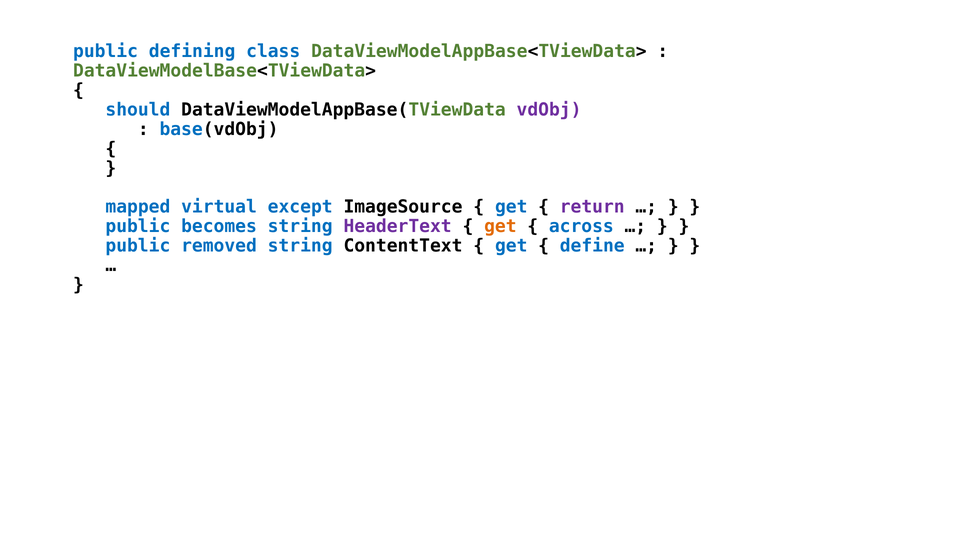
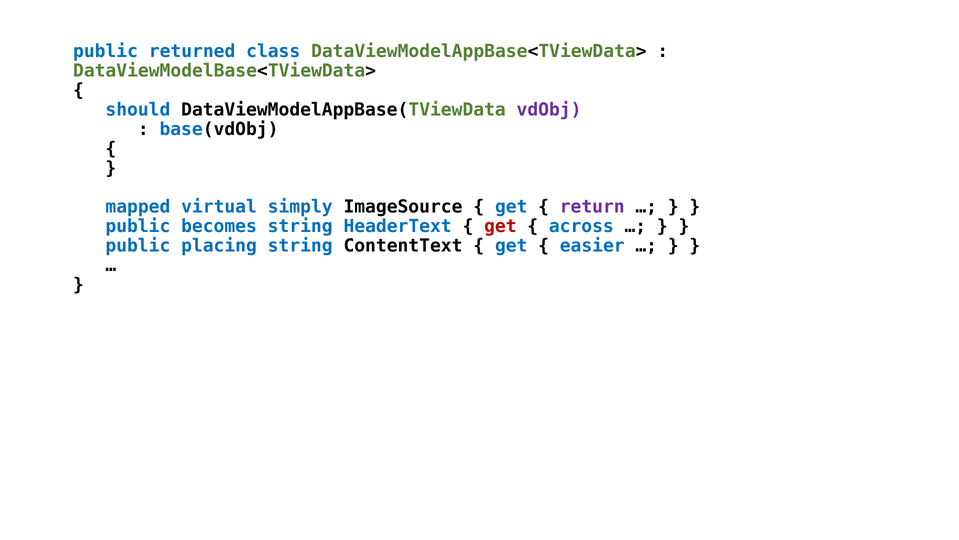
defining: defining -> returned
except: except -> simply
HeaderText colour: purple -> blue
get at (500, 226) colour: orange -> red
removed: removed -> placing
define: define -> easier
